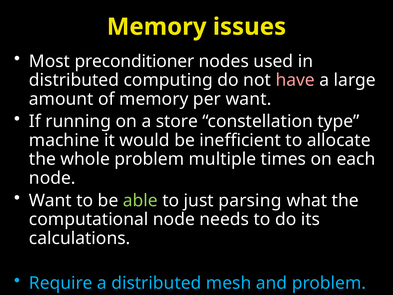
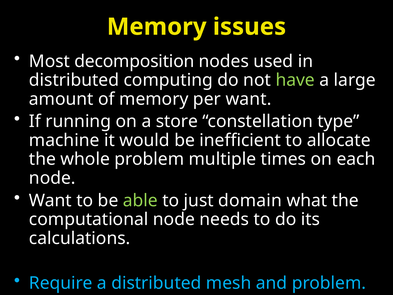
preconditioner: preconditioner -> decomposition
have colour: pink -> light green
parsing: parsing -> domain
